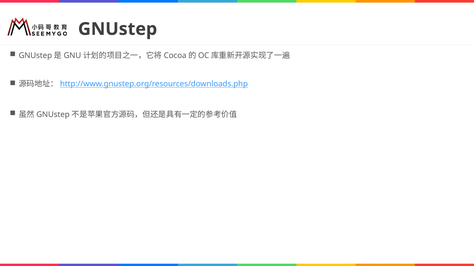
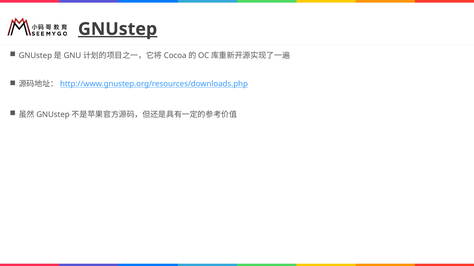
GNUstep underline: none -> present
